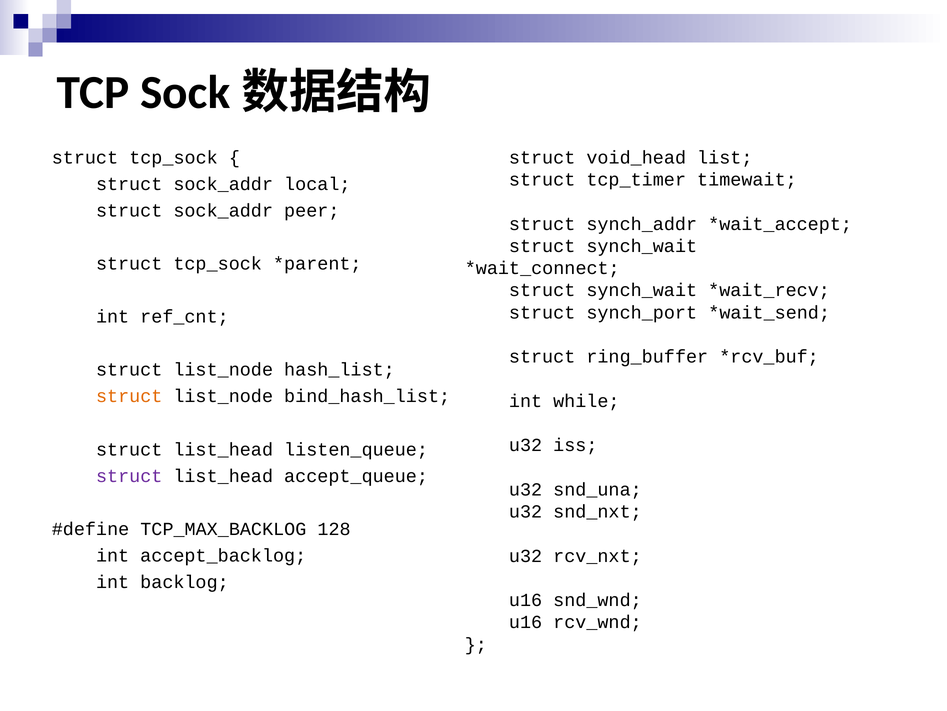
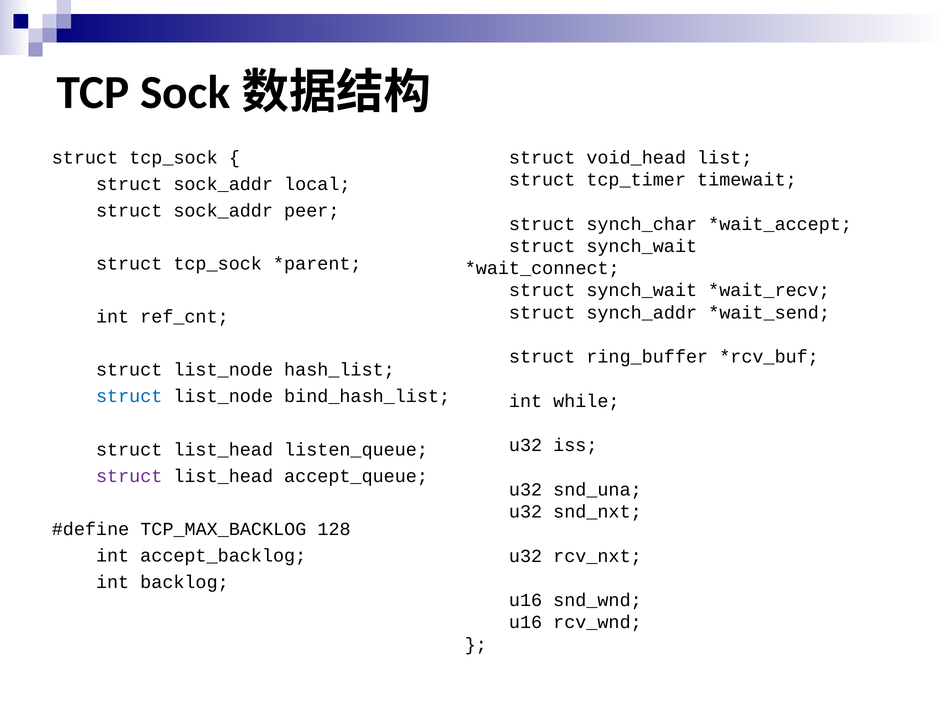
synch_addr: synch_addr -> synch_char
synch_port: synch_port -> synch_addr
struct at (129, 396) colour: orange -> blue
